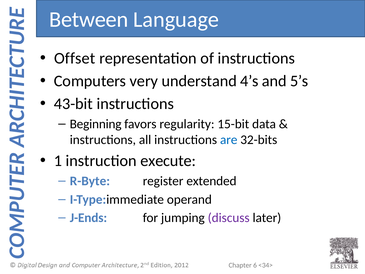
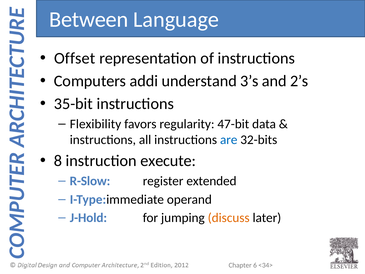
very: very -> addi
4’s: 4’s -> 3’s
5’s: 5’s -> 2’s
43-bit: 43-bit -> 35-bit
Beginning: Beginning -> Flexibility
15-bit: 15-bit -> 47-bit
1: 1 -> 8
R-Byte: R-Byte -> R-Slow
J-Ends: J-Ends -> J-Hold
discuss colour: purple -> orange
